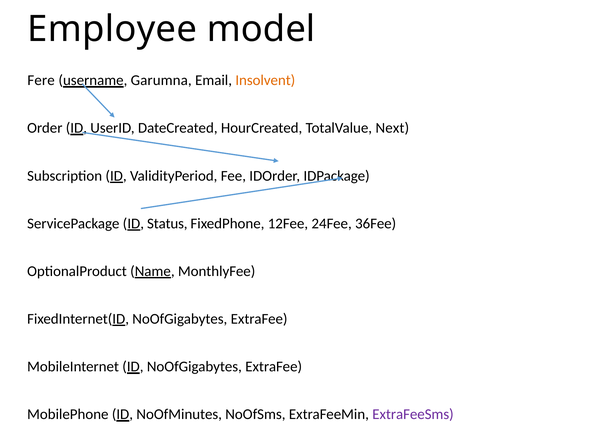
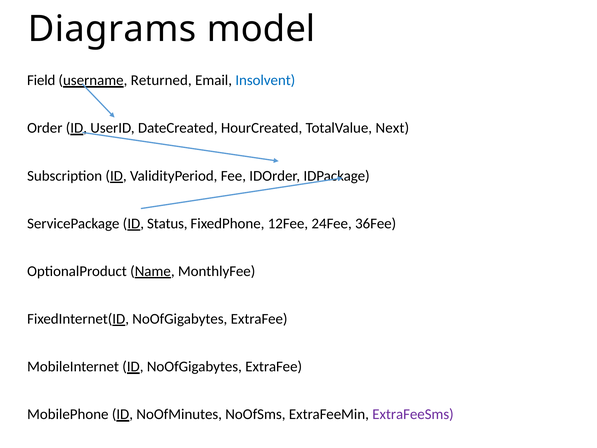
Employee: Employee -> Diagrams
Fere: Fere -> Field
Garumna: Garumna -> Returned
Insolvent colour: orange -> blue
